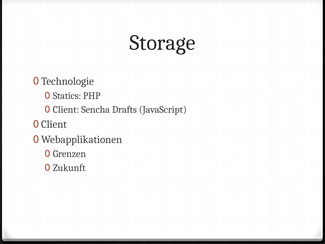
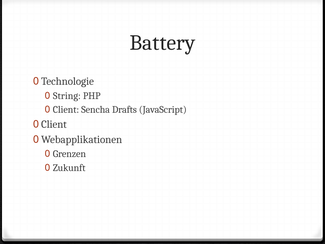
Storage: Storage -> Battery
Statics: Statics -> String
